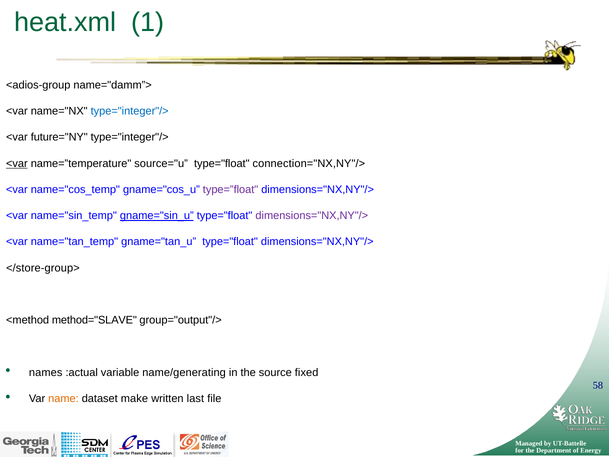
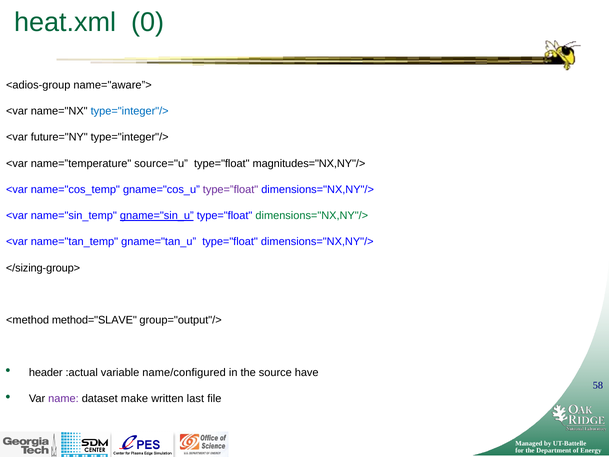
1: 1 -> 0
name="damm”>: name="damm”> -> name="aware”>
<var at (17, 163) underline: present -> none
connection="NX,NY"/>: connection="NX,NY"/> -> magnitudes="NX,NY"/>
dimensions="NX,NY"/> at (312, 216) colour: purple -> green
</store-group>: </store-group> -> </sizing-group>
names: names -> header
name/generating: name/generating -> name/configured
fixed: fixed -> have
name colour: orange -> purple
